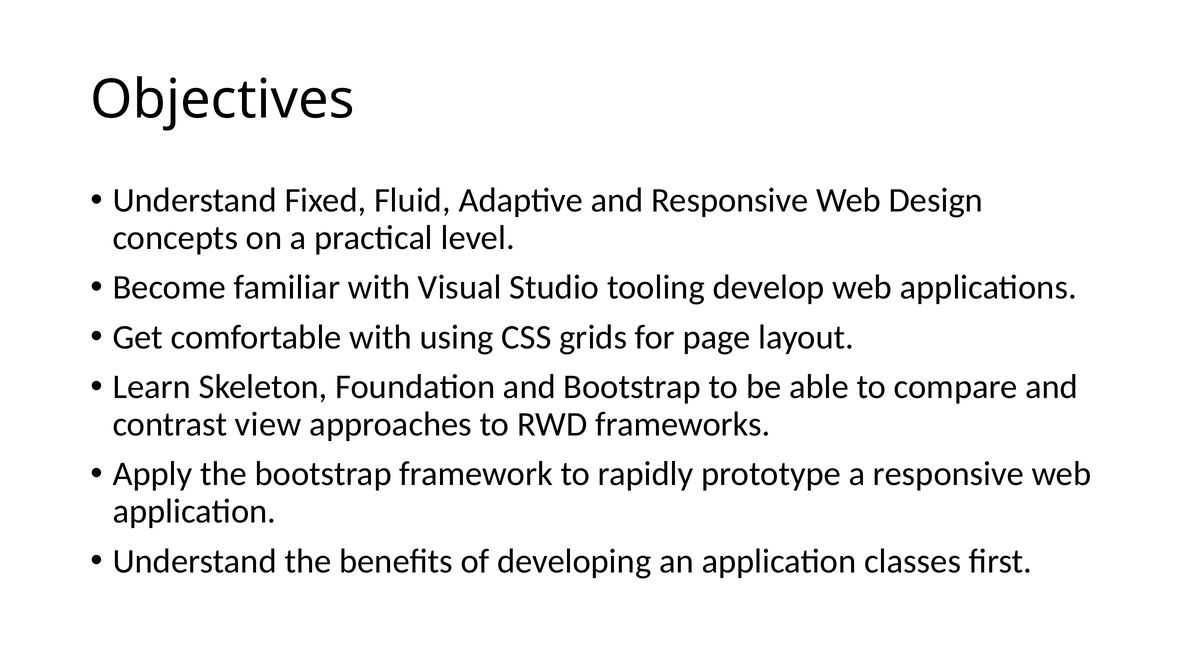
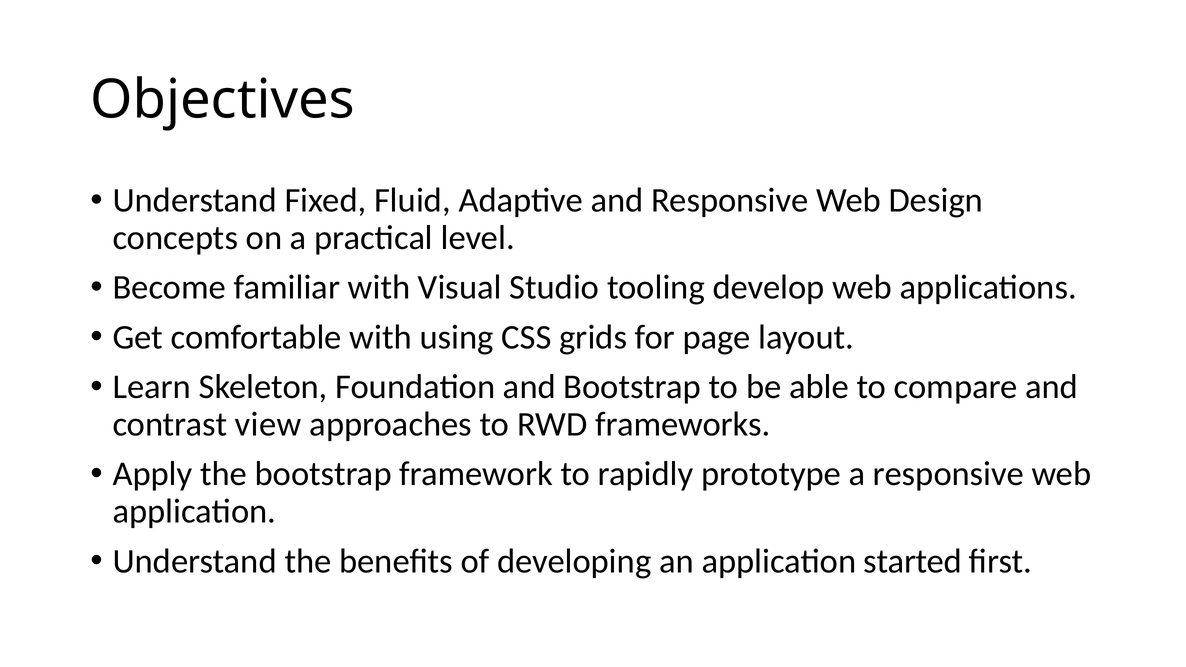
classes: classes -> started
